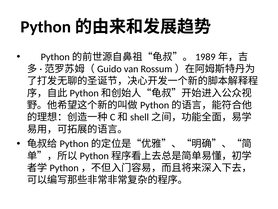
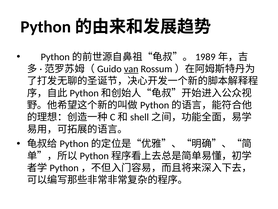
van underline: none -> present
